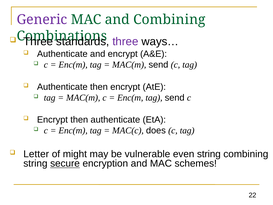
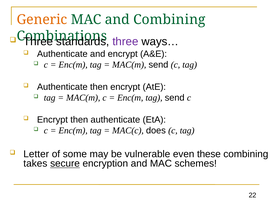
Generic colour: purple -> orange
might: might -> some
even string: string -> these
string at (35, 163): string -> takes
